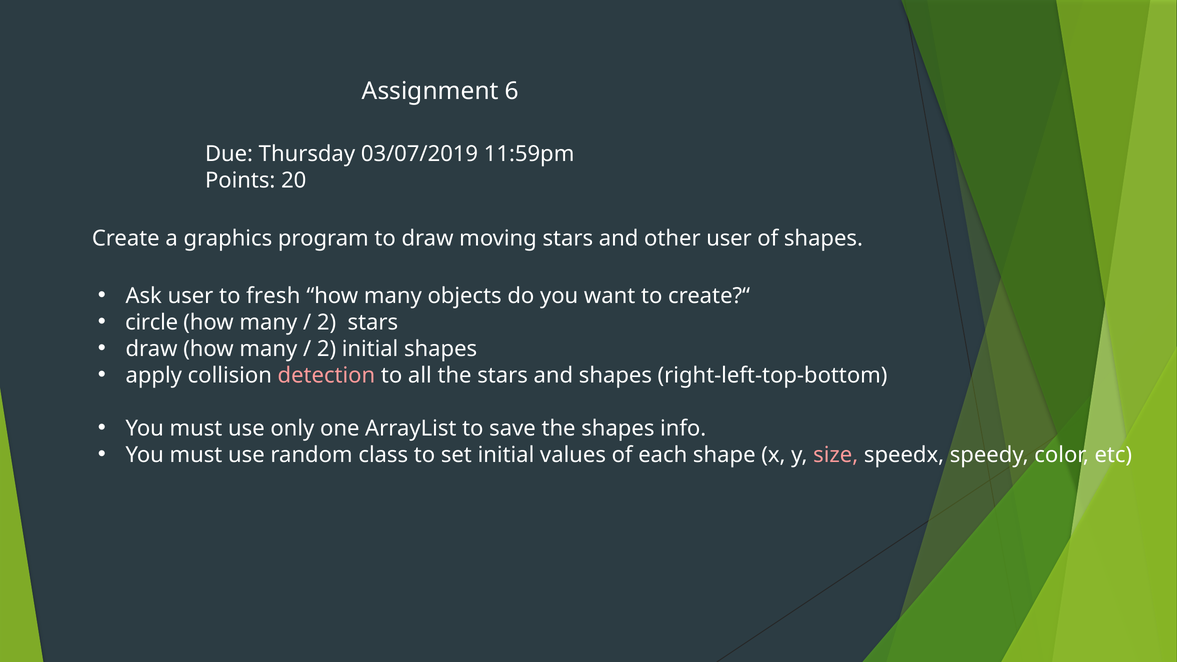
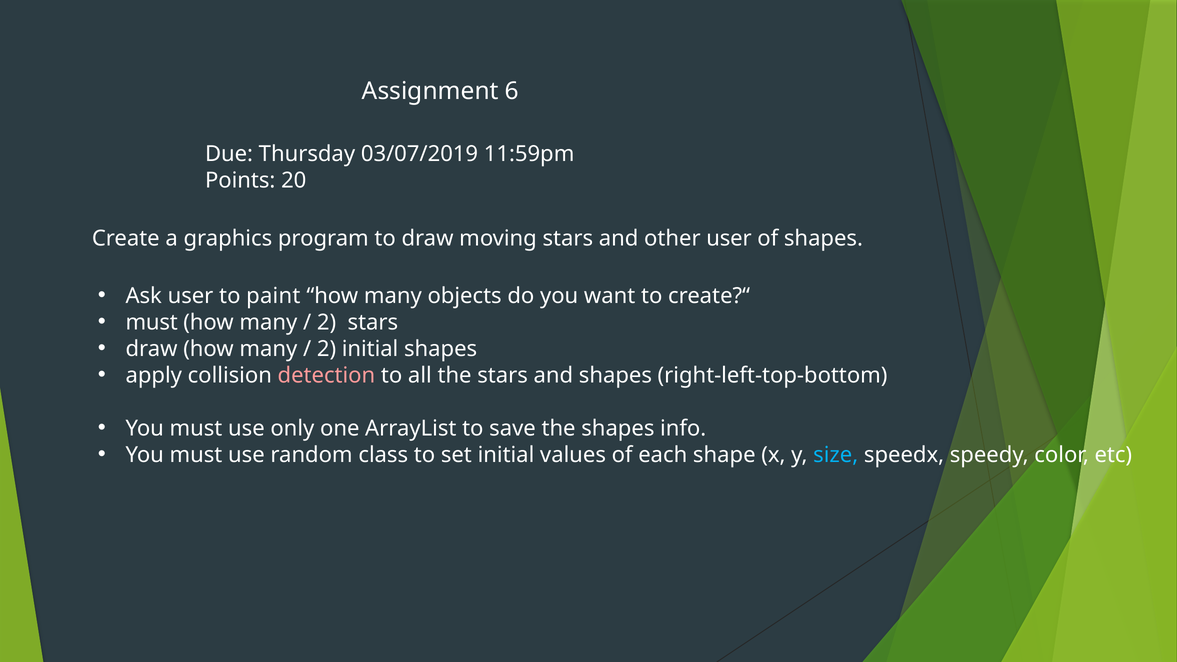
fresh: fresh -> paint
circle at (152, 322): circle -> must
size colour: pink -> light blue
